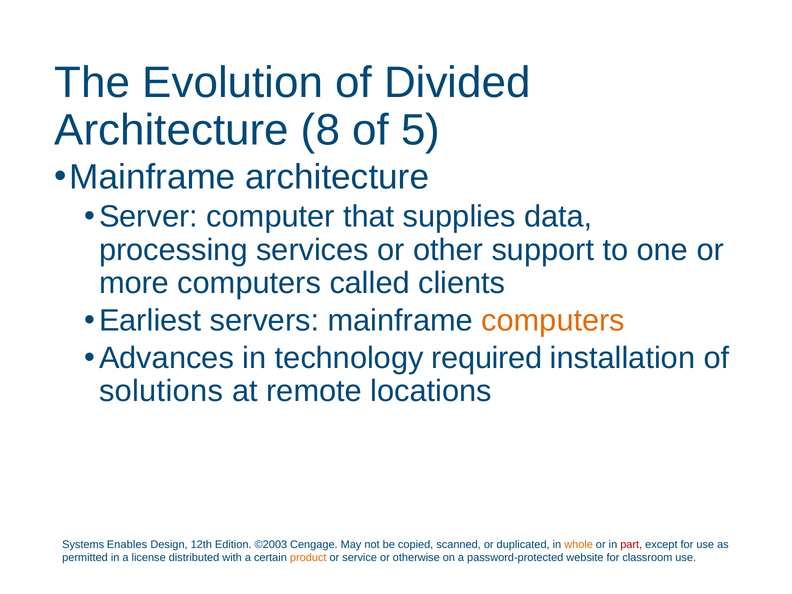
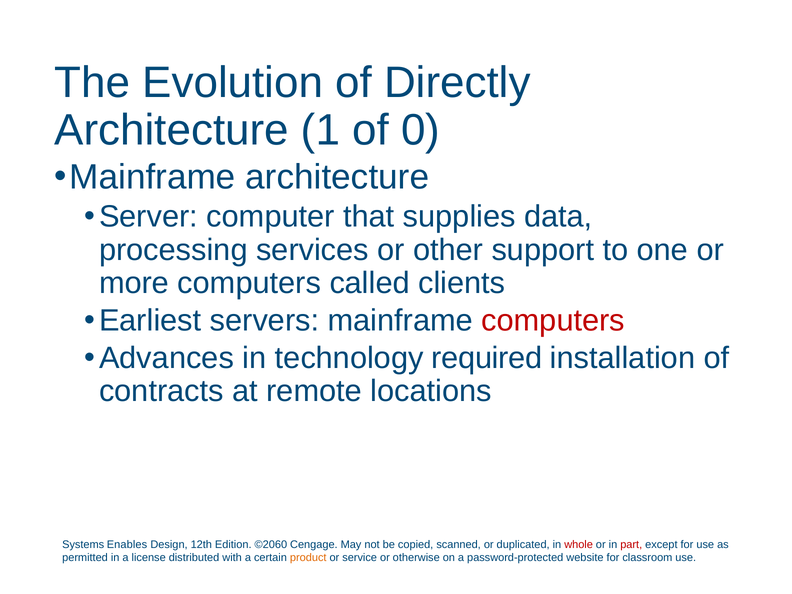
Divided: Divided -> Directly
8: 8 -> 1
5: 5 -> 0
computers at (553, 321) colour: orange -> red
solutions: solutions -> contracts
©2003: ©2003 -> ©2060
whole colour: orange -> red
